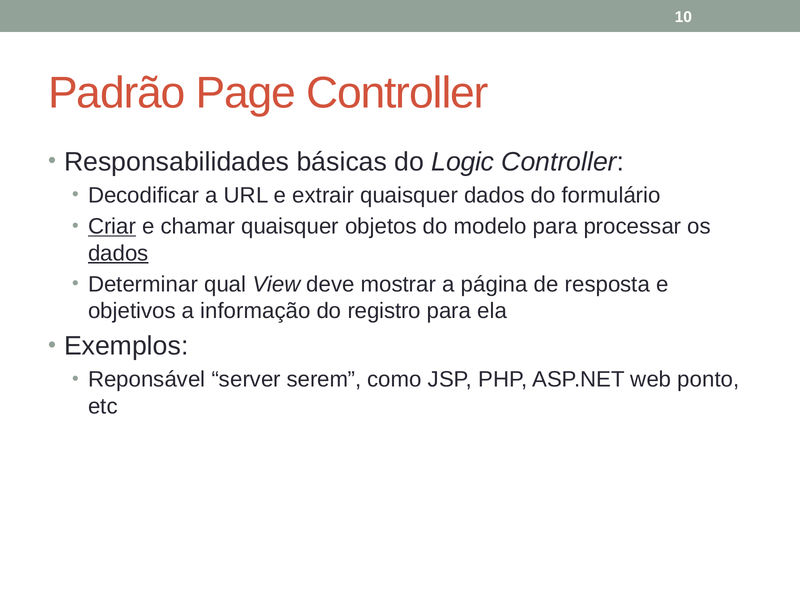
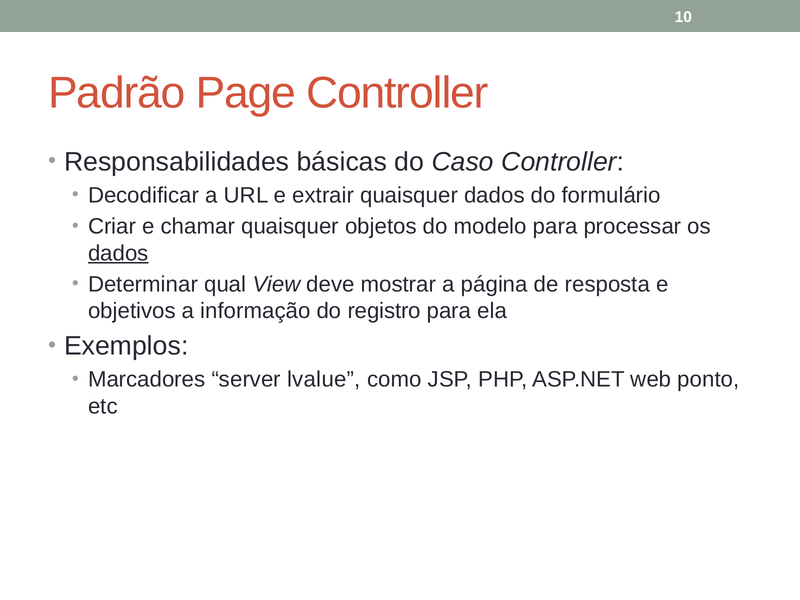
Logic: Logic -> Caso
Criar underline: present -> none
Reponsável: Reponsável -> Marcadores
serem: serem -> lvalue
